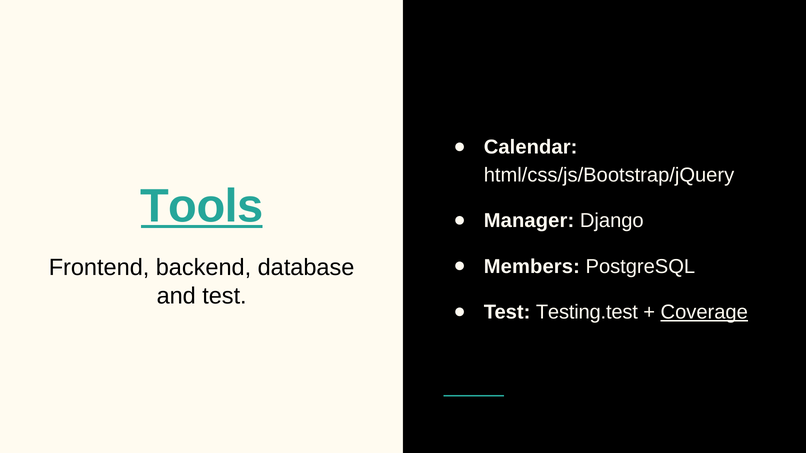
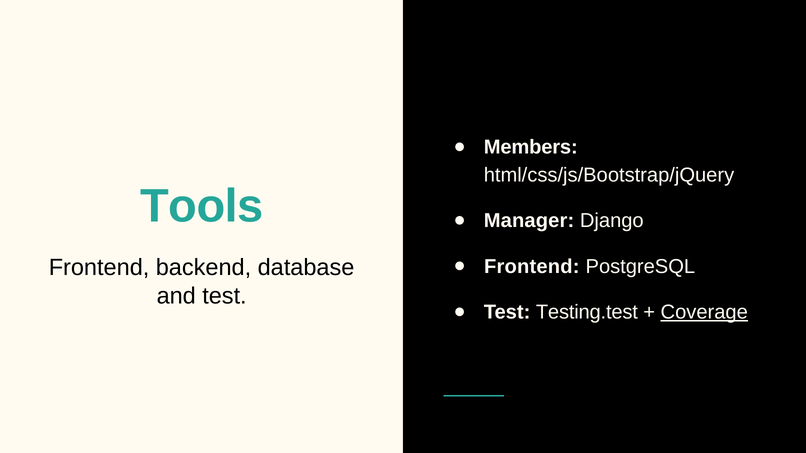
Calendar: Calendar -> Members
Tools underline: present -> none
Members at (532, 267): Members -> Frontend
